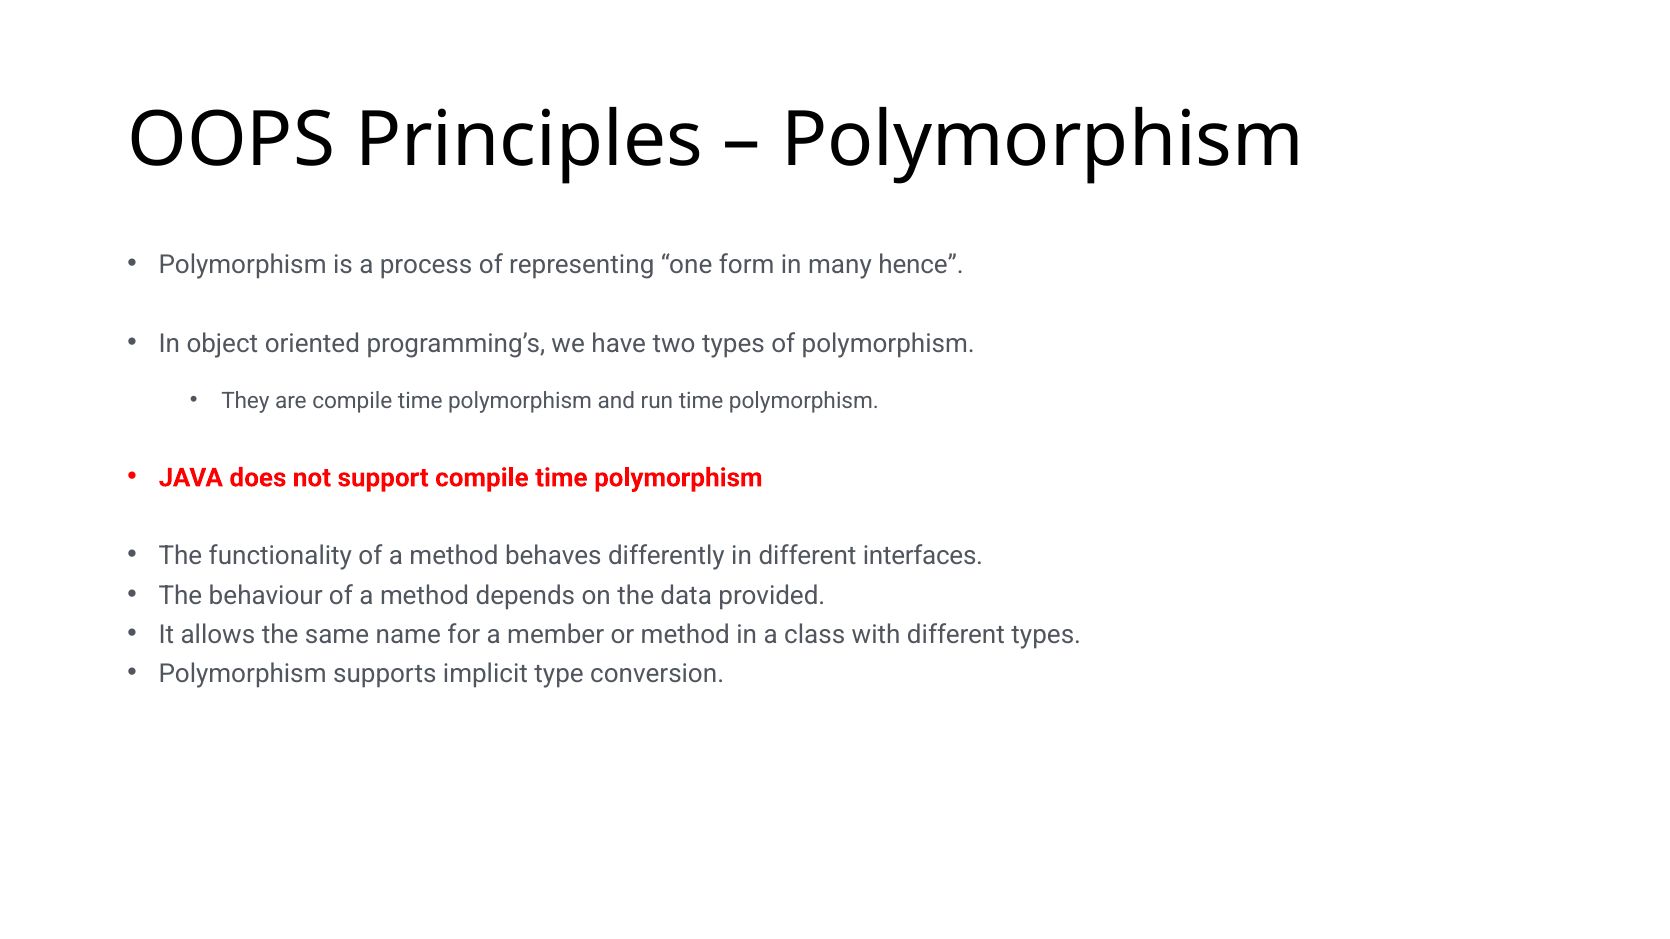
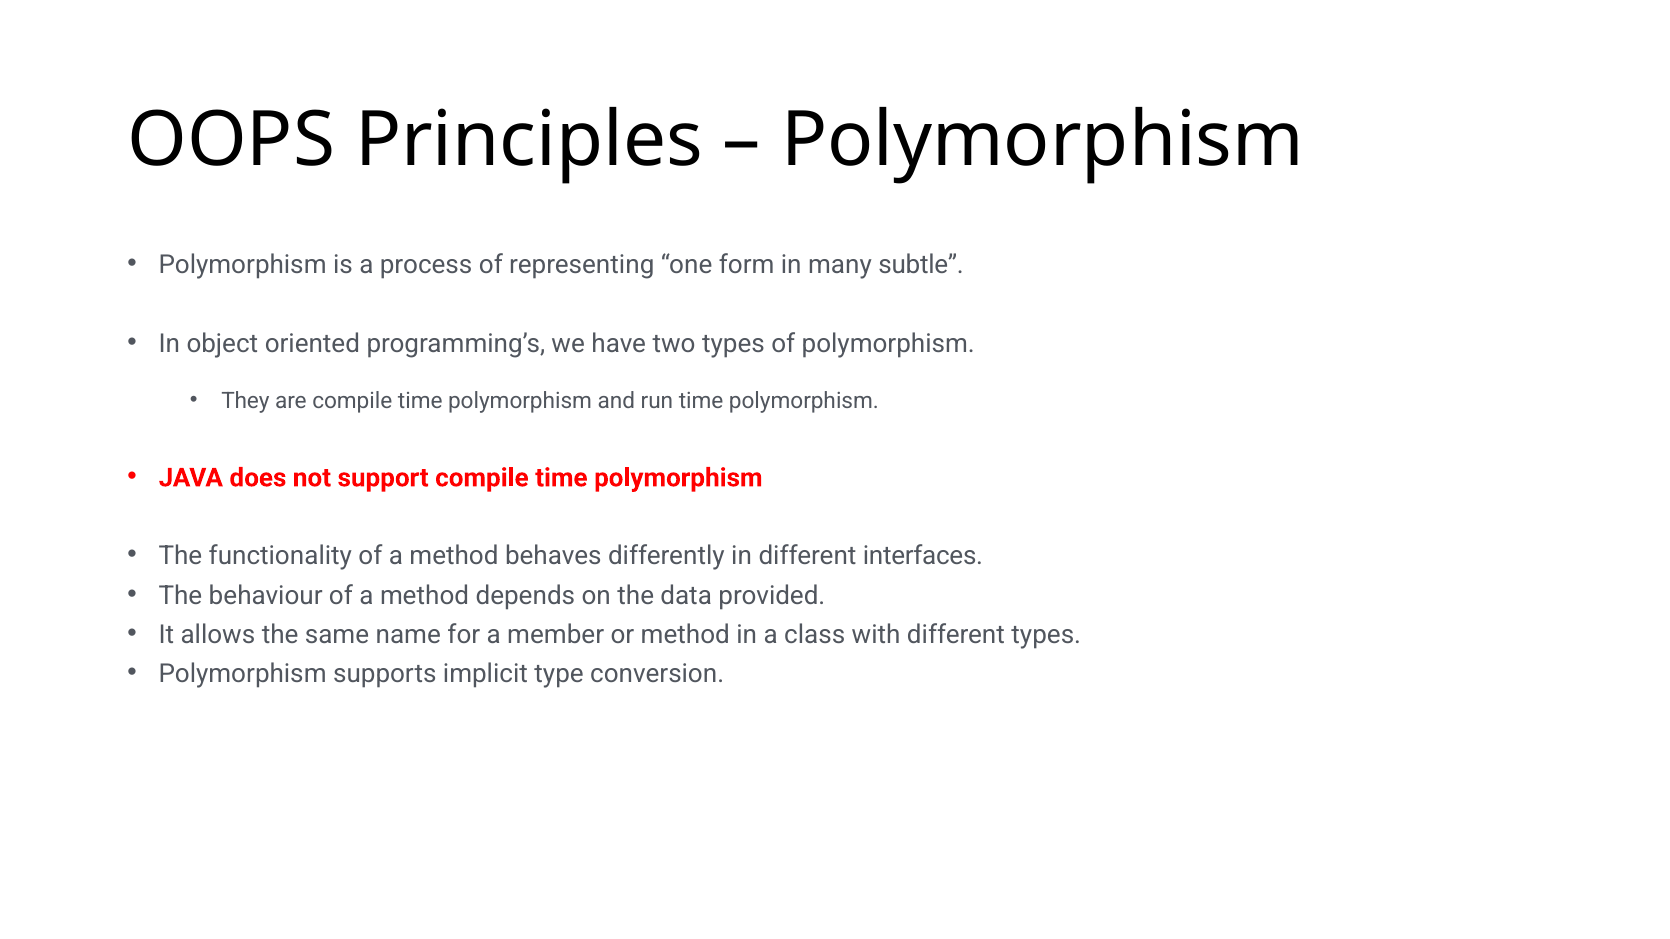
hence: hence -> subtle
